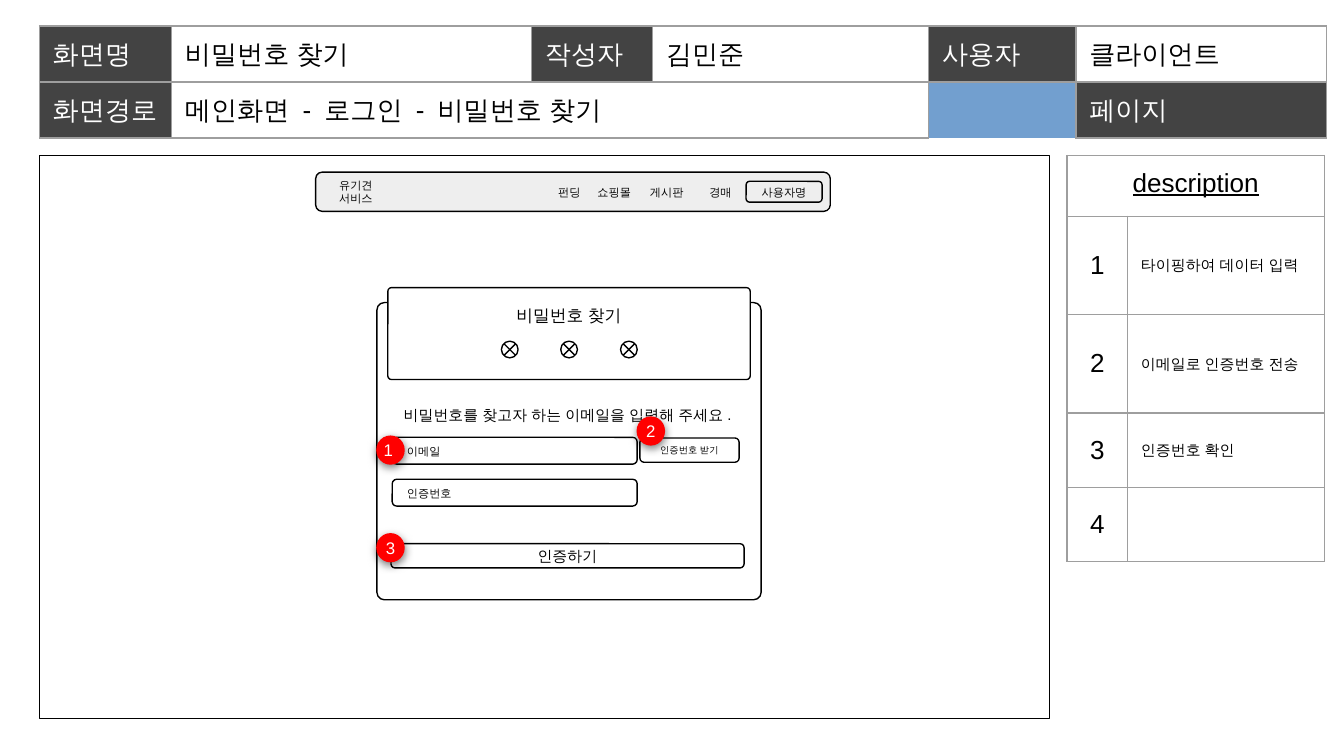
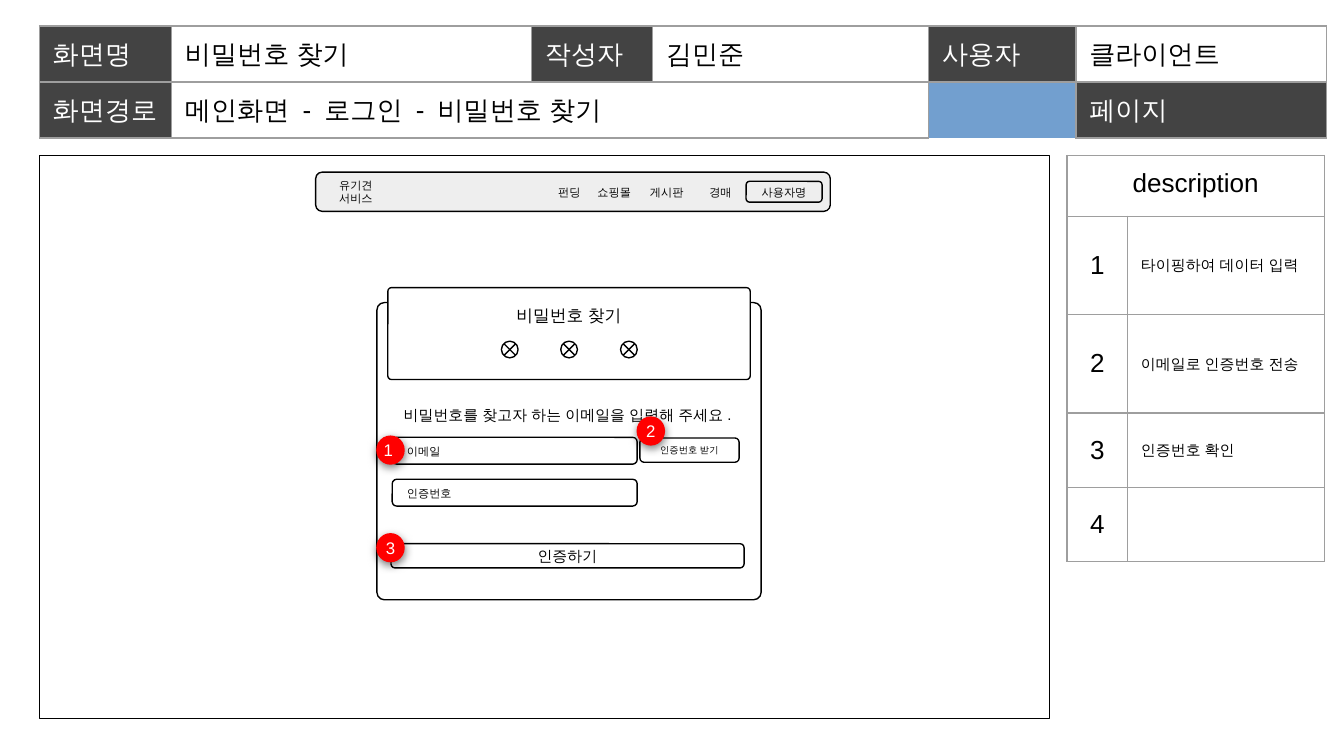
description underline: present -> none
